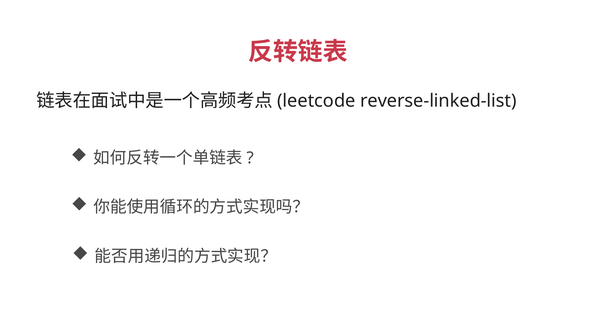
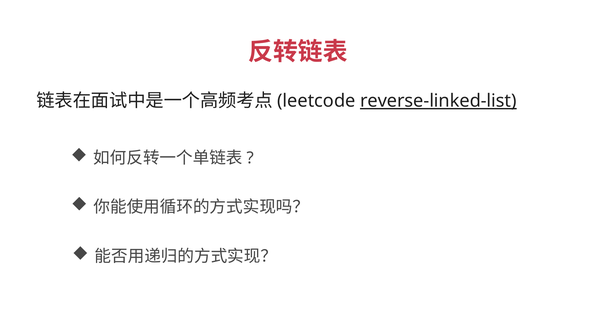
reverse-linked-list underline: none -> present
